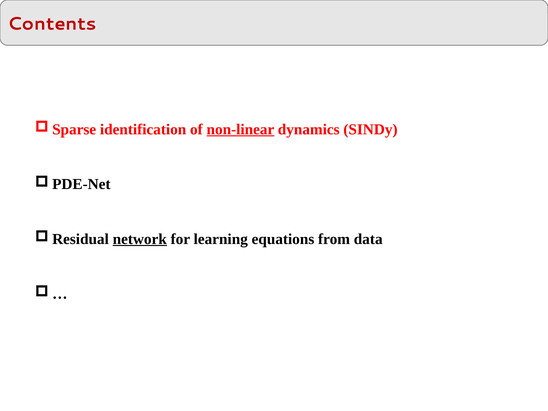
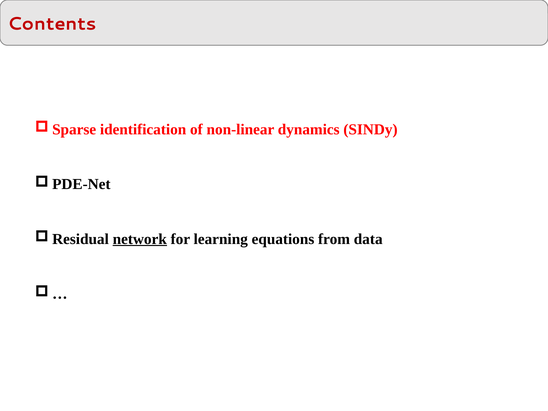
non-linear underline: present -> none
